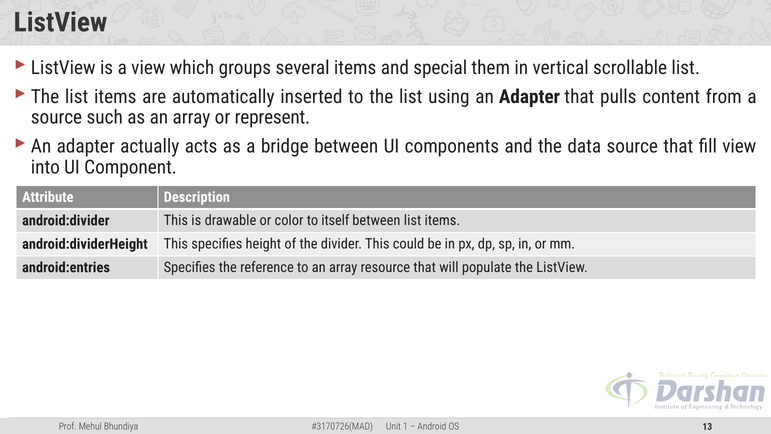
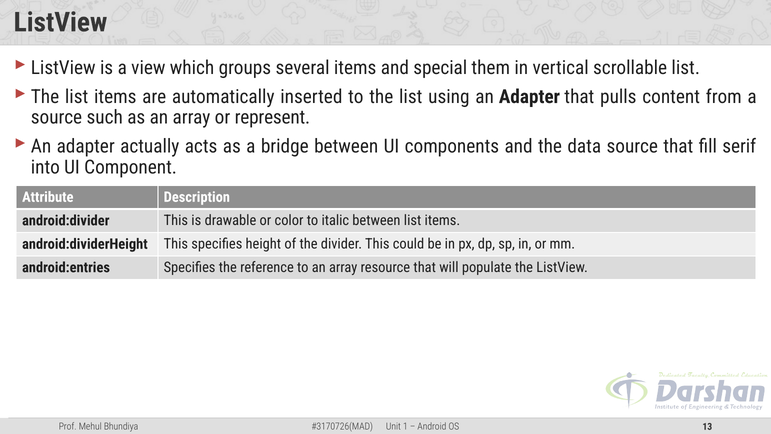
fill view: view -> serif
itself: itself -> italic
